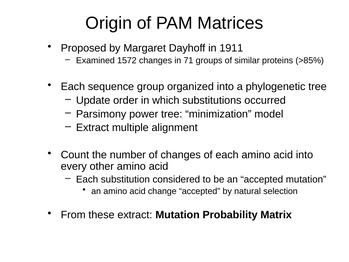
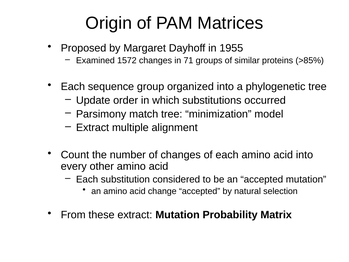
1911: 1911 -> 1955
power: power -> match
